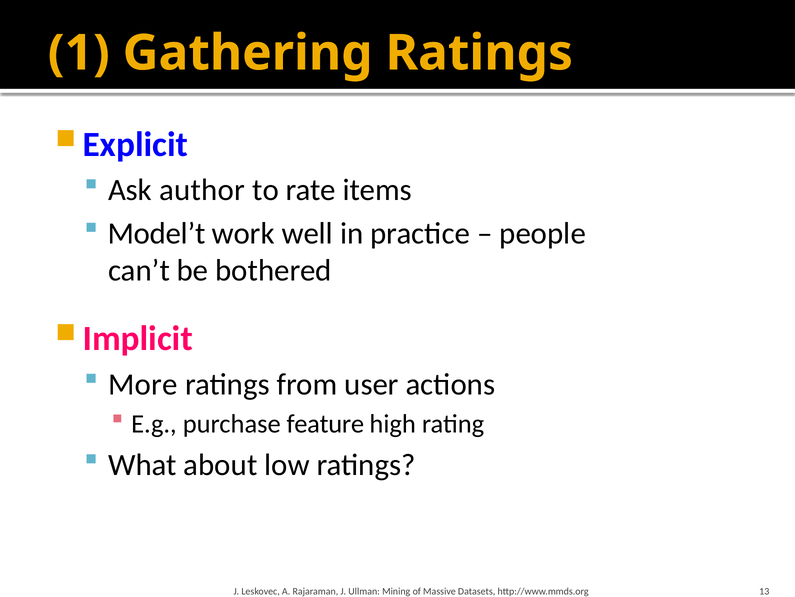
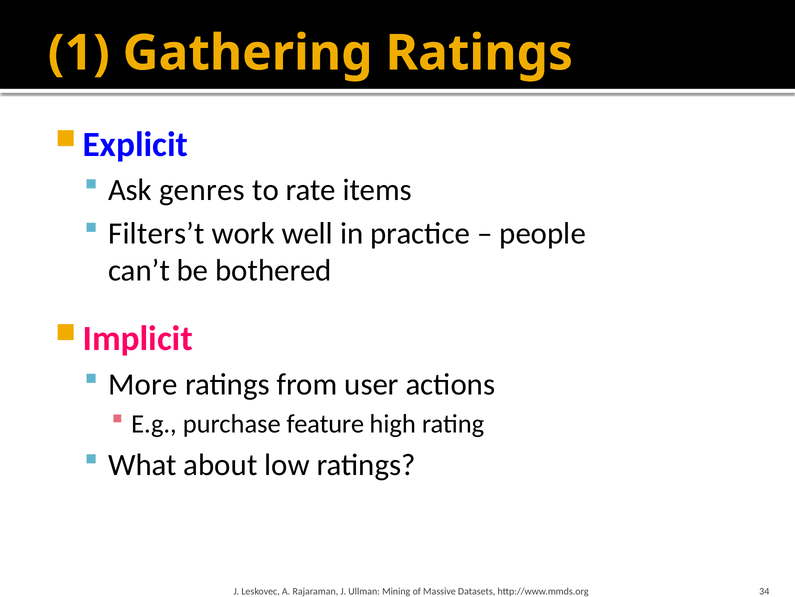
author: author -> genres
Model’t: Model’t -> Filters’t
13: 13 -> 34
